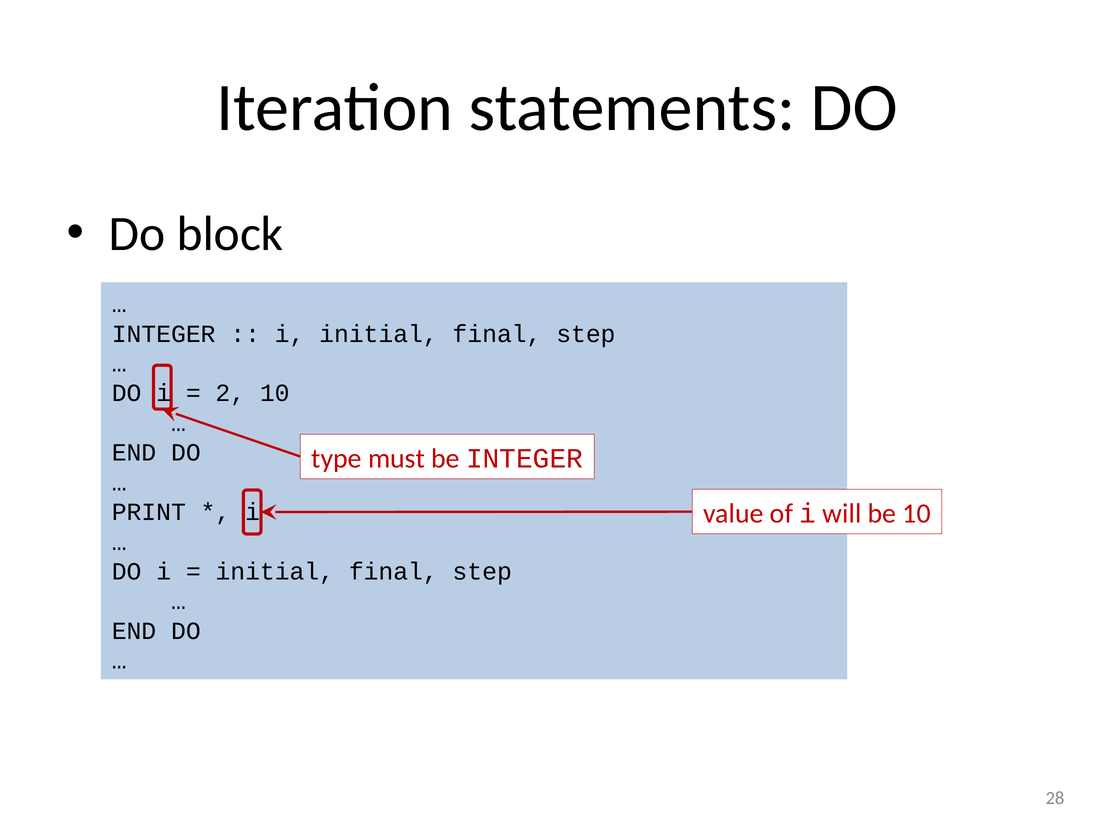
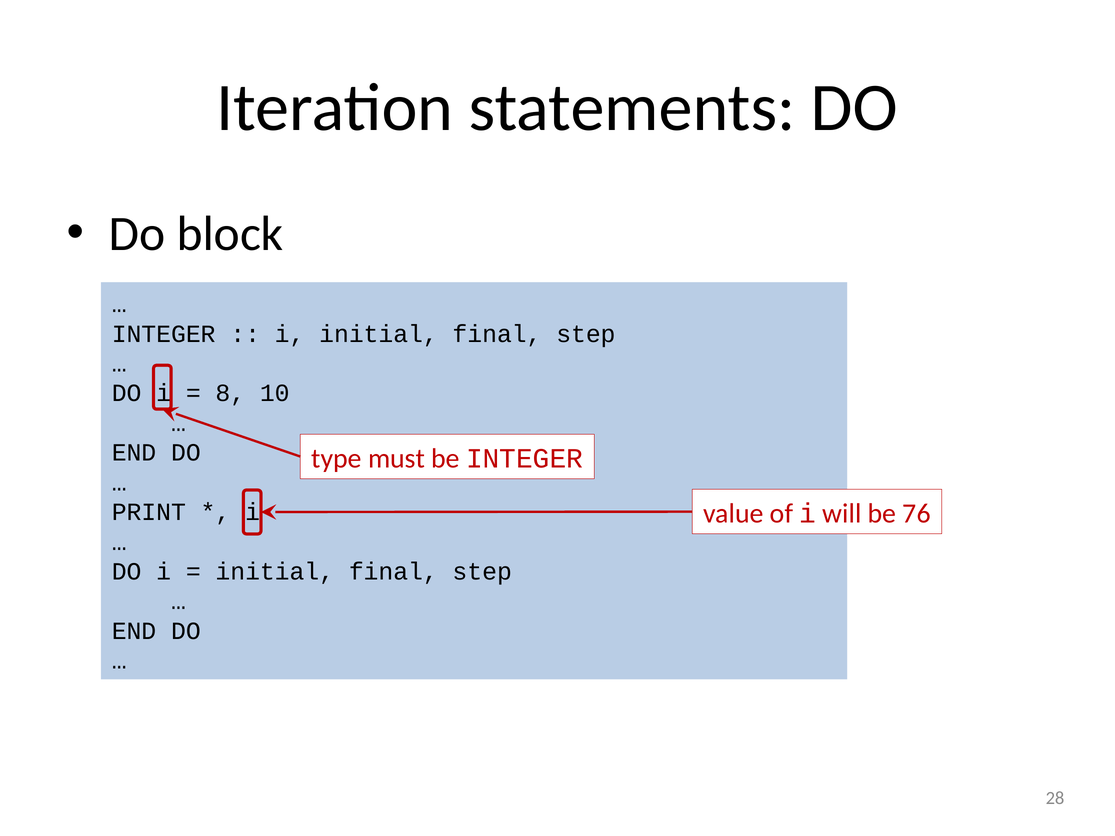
2: 2 -> 8
be 10: 10 -> 76
